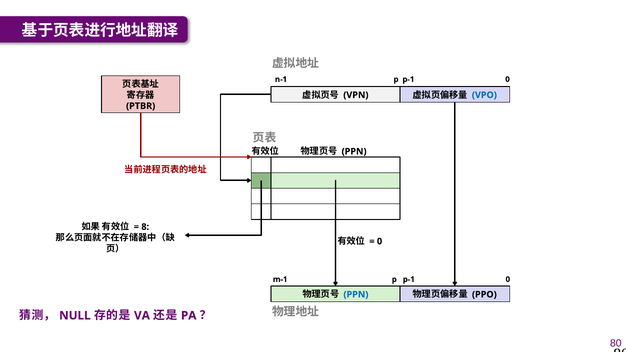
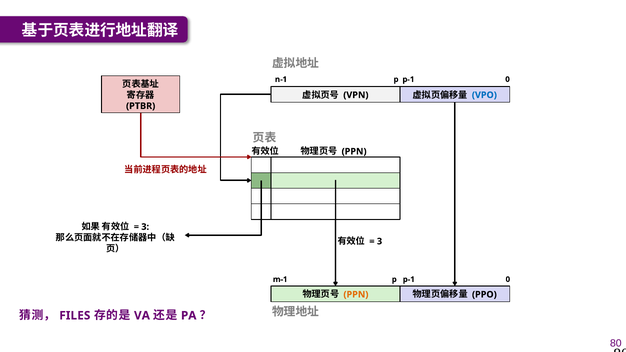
8 at (145, 227): 8 -> 3
0 at (380, 241): 0 -> 3
PPN at (356, 295) colour: blue -> orange
NULL: NULL -> FILES
